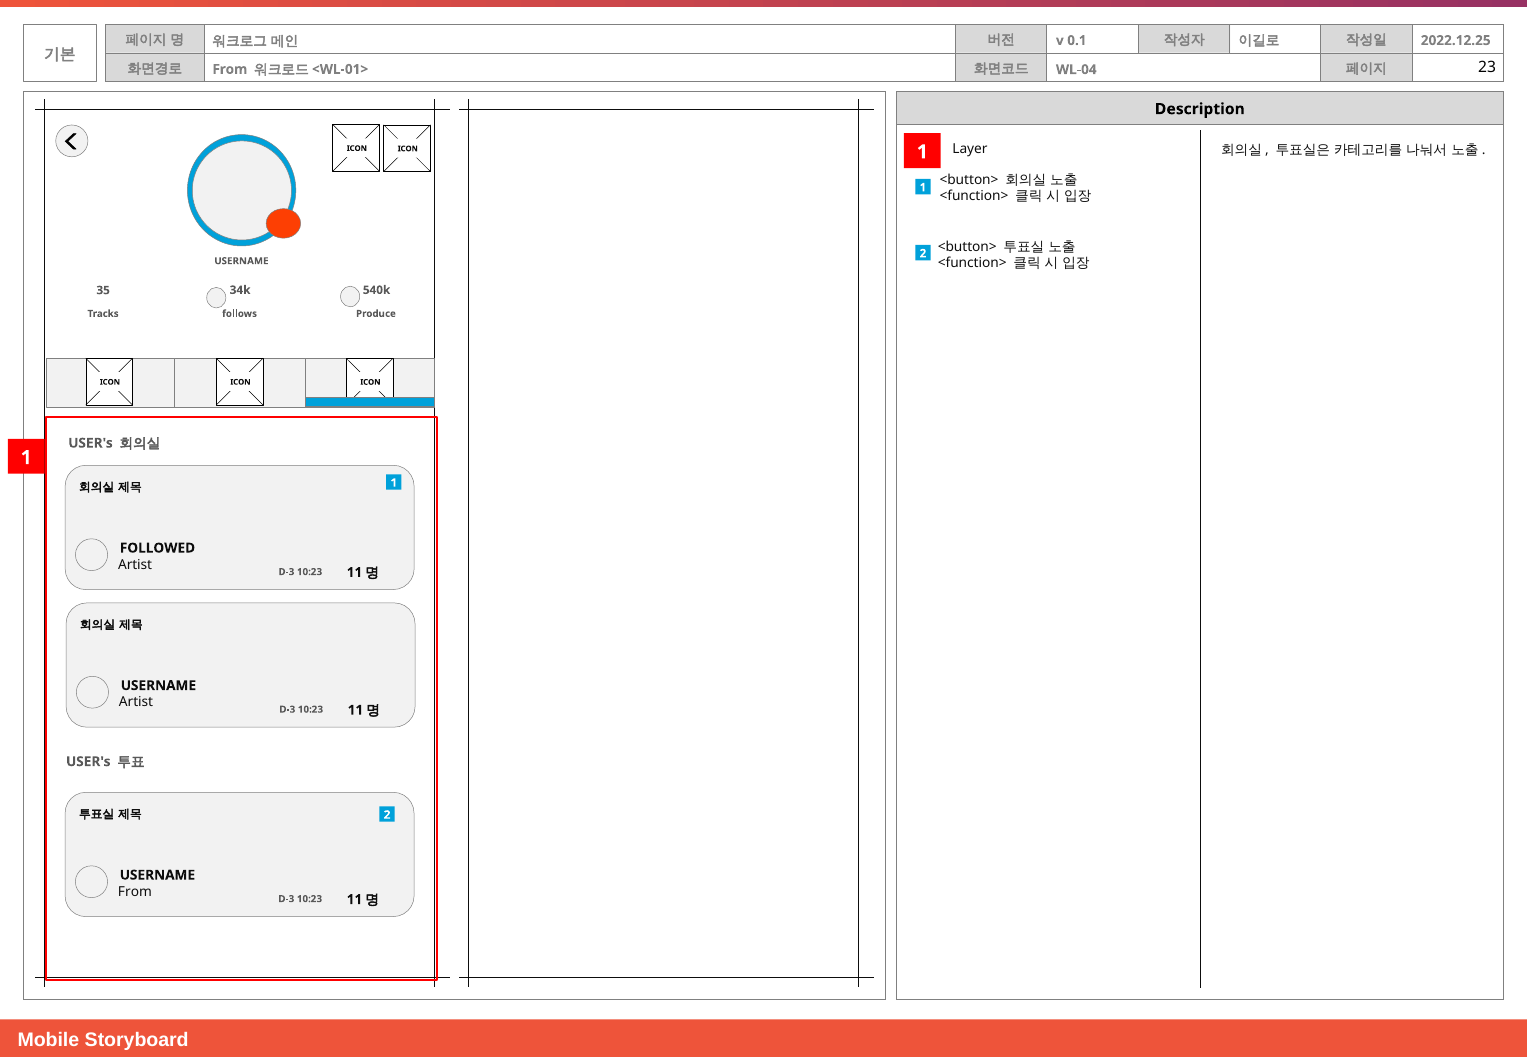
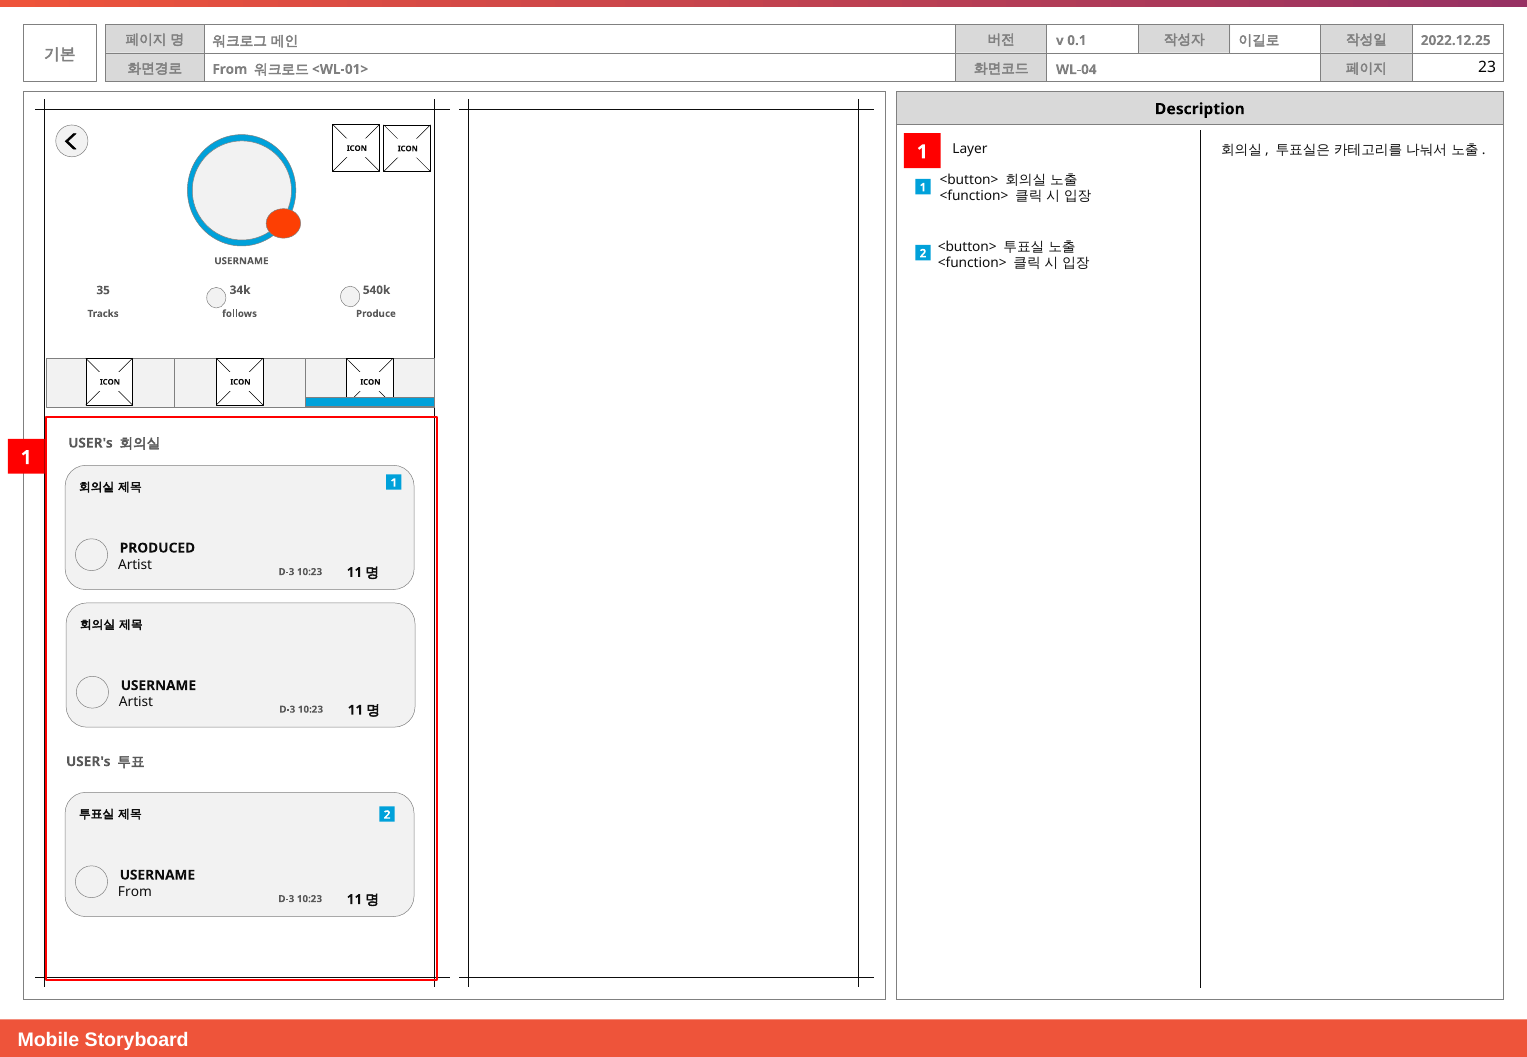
FOLLOWED: FOLLOWED -> PRODUCED
